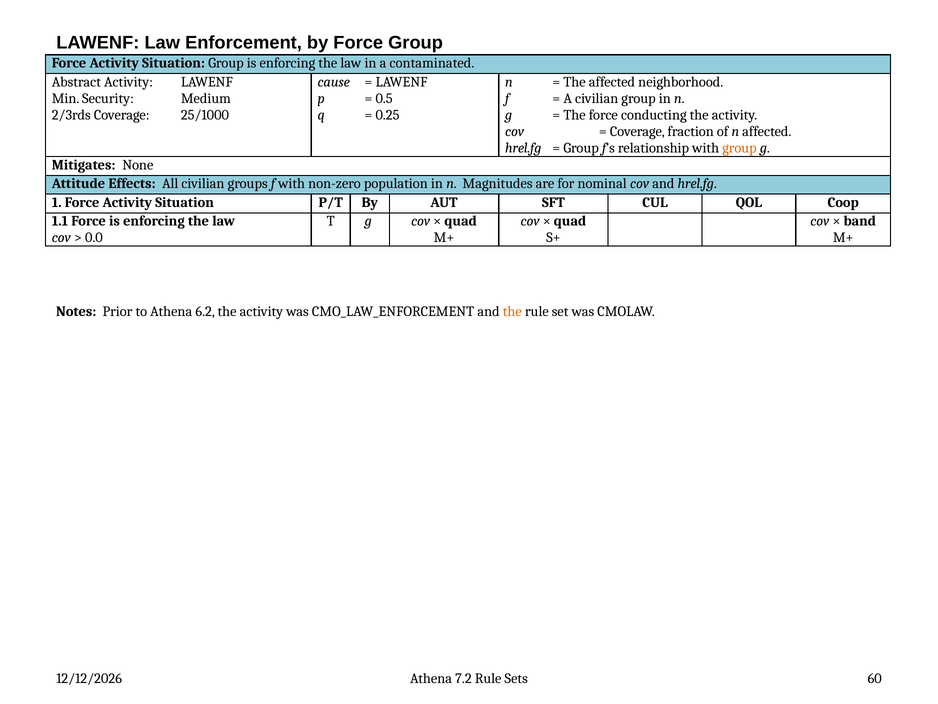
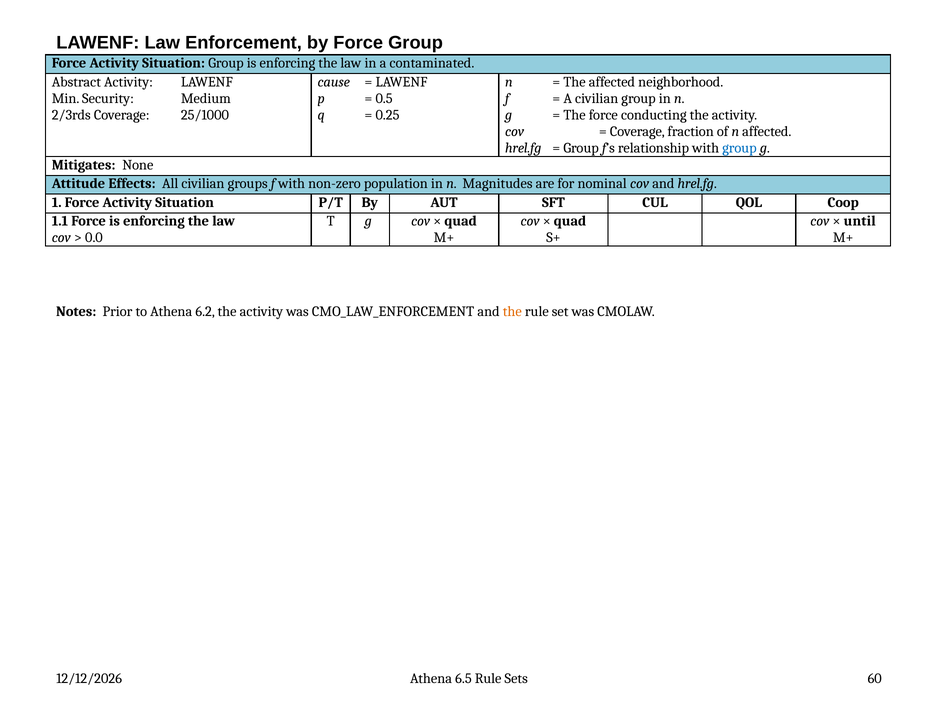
group at (739, 148) colour: orange -> blue
band: band -> until
7.2: 7.2 -> 6.5
